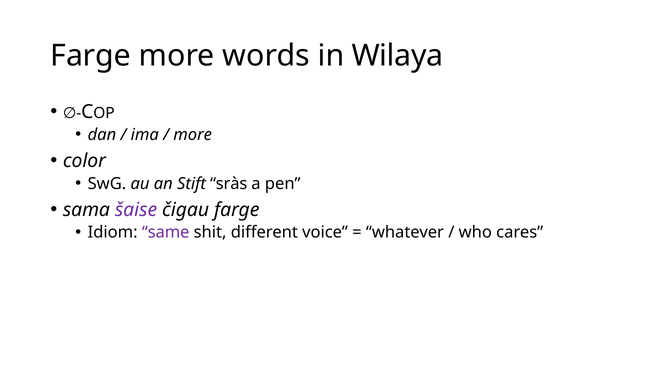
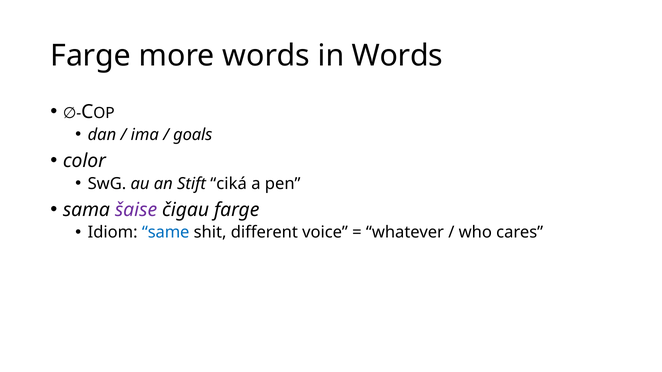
in Wilaya: Wilaya -> Words
more at (193, 135): more -> goals
sràs: sràs -> ciká
same colour: purple -> blue
